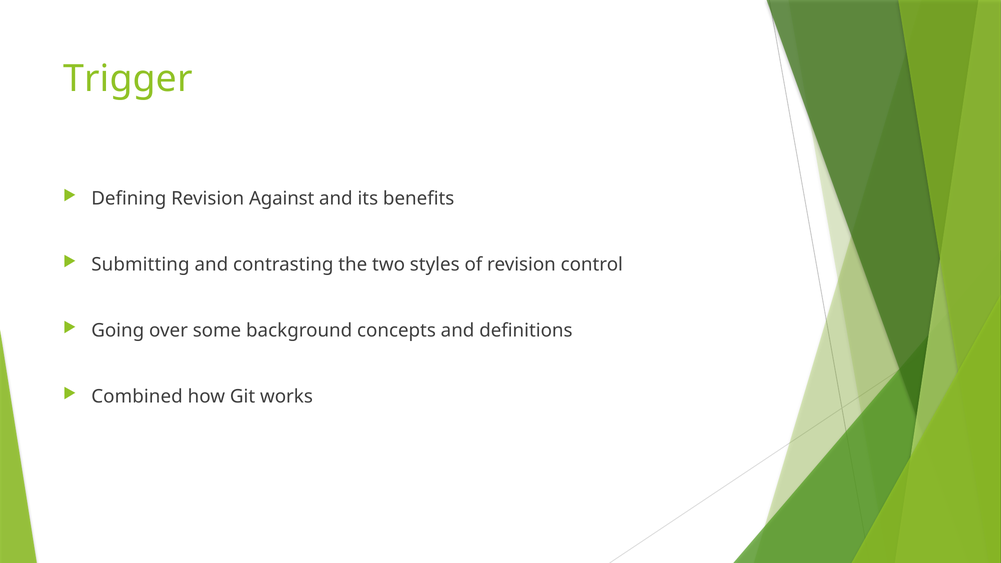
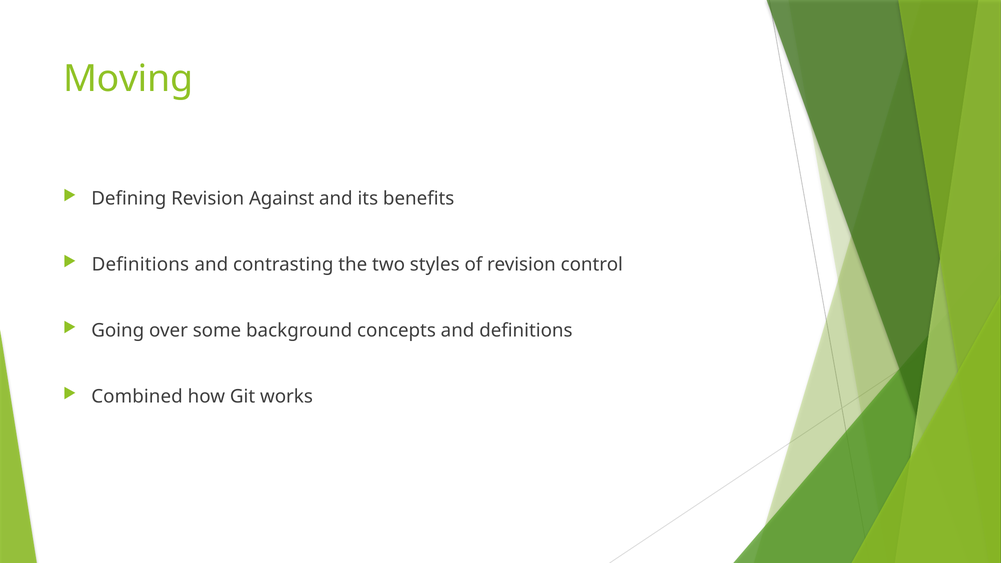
Trigger: Trigger -> Moving
Submitting at (140, 265): Submitting -> Definitions
